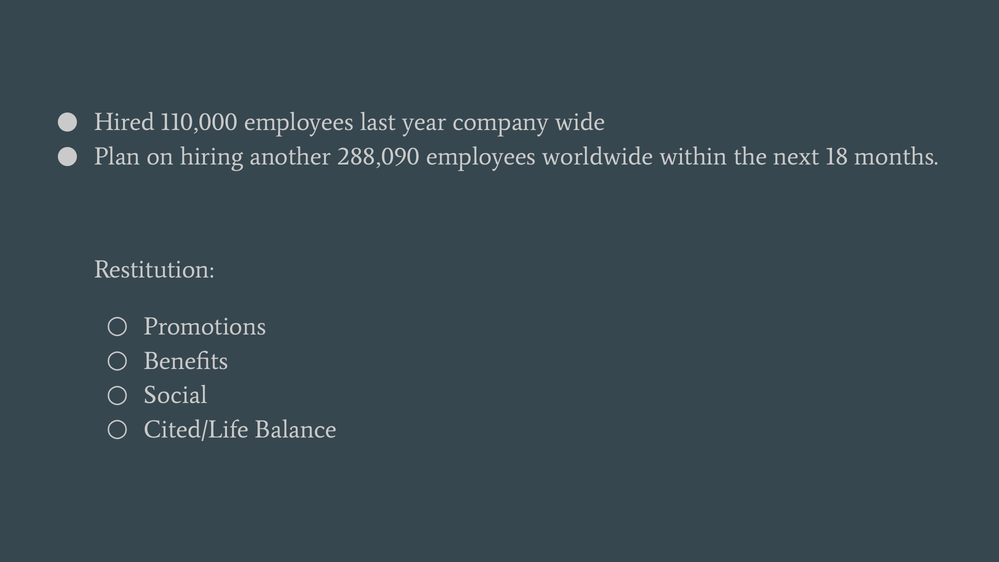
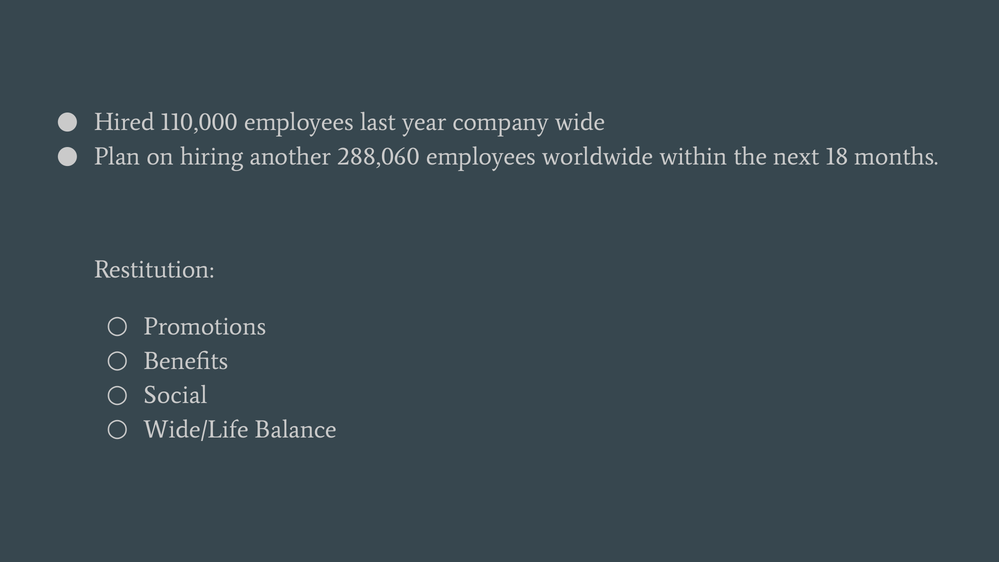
288,090: 288,090 -> 288,060
Cited/Life: Cited/Life -> Wide/Life
